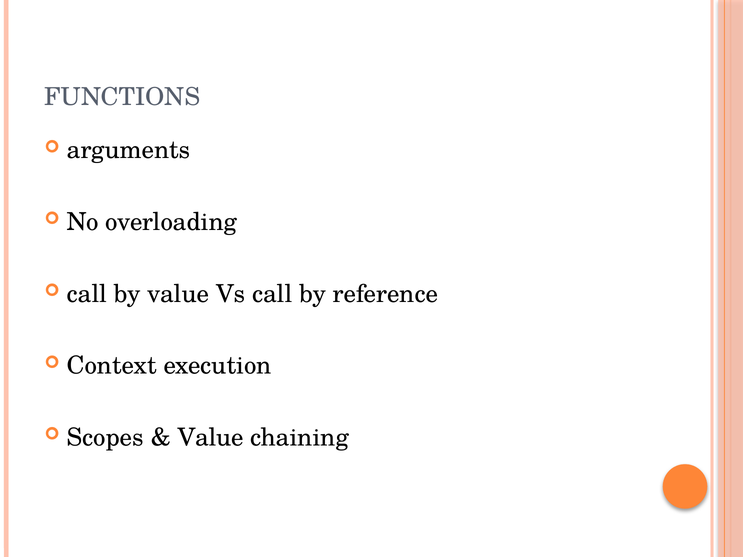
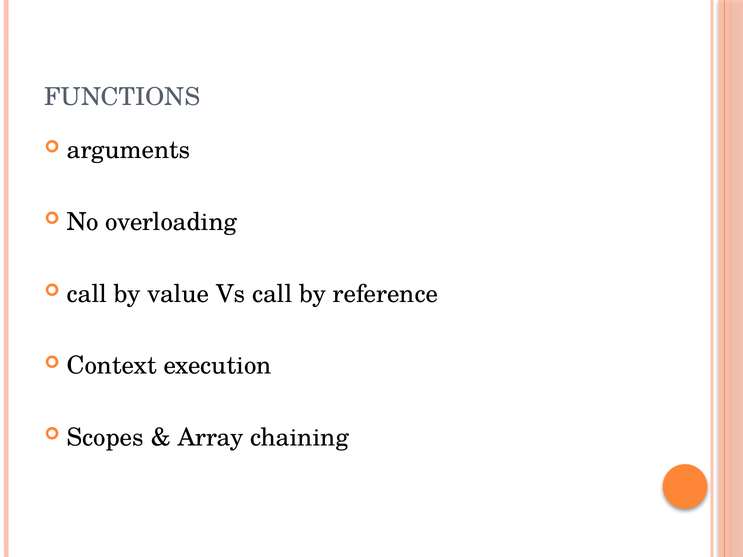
Value at (211, 438): Value -> Array
